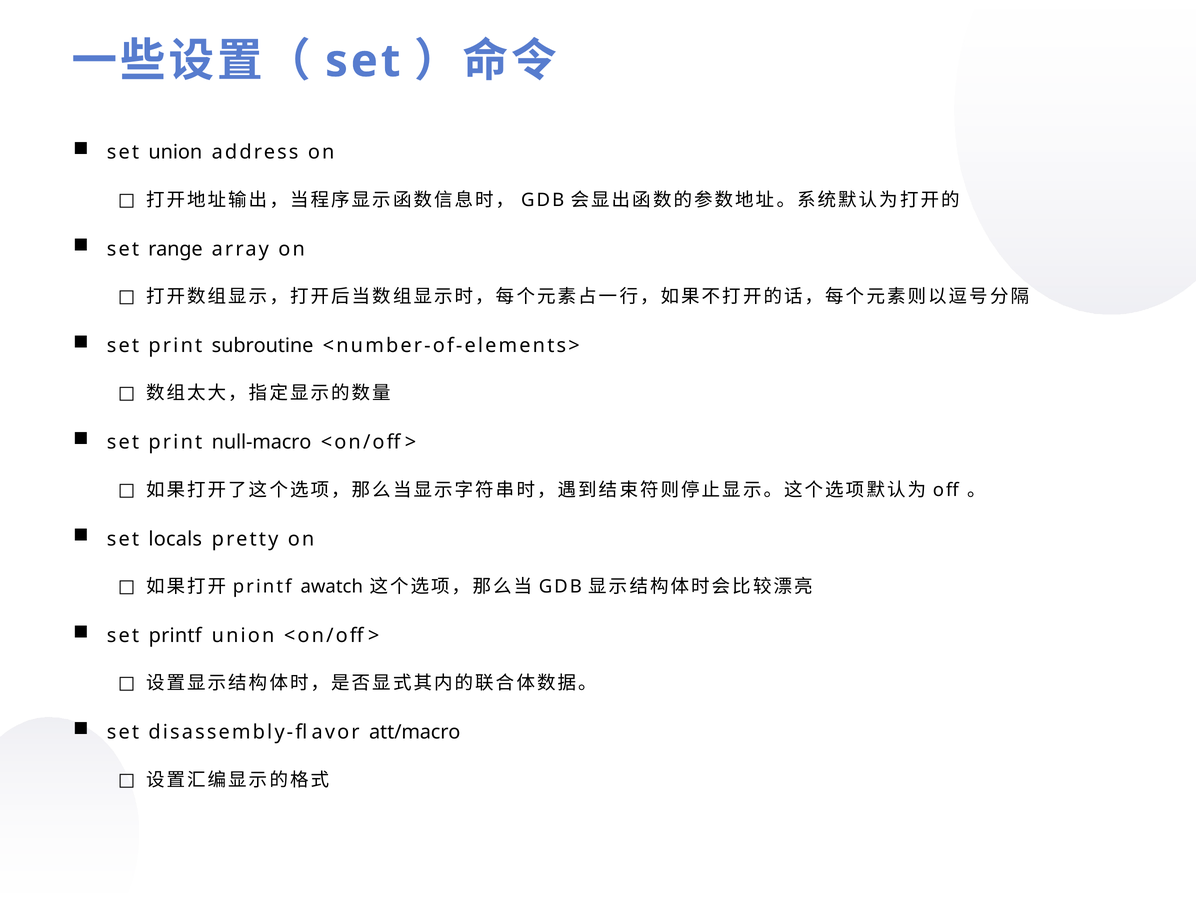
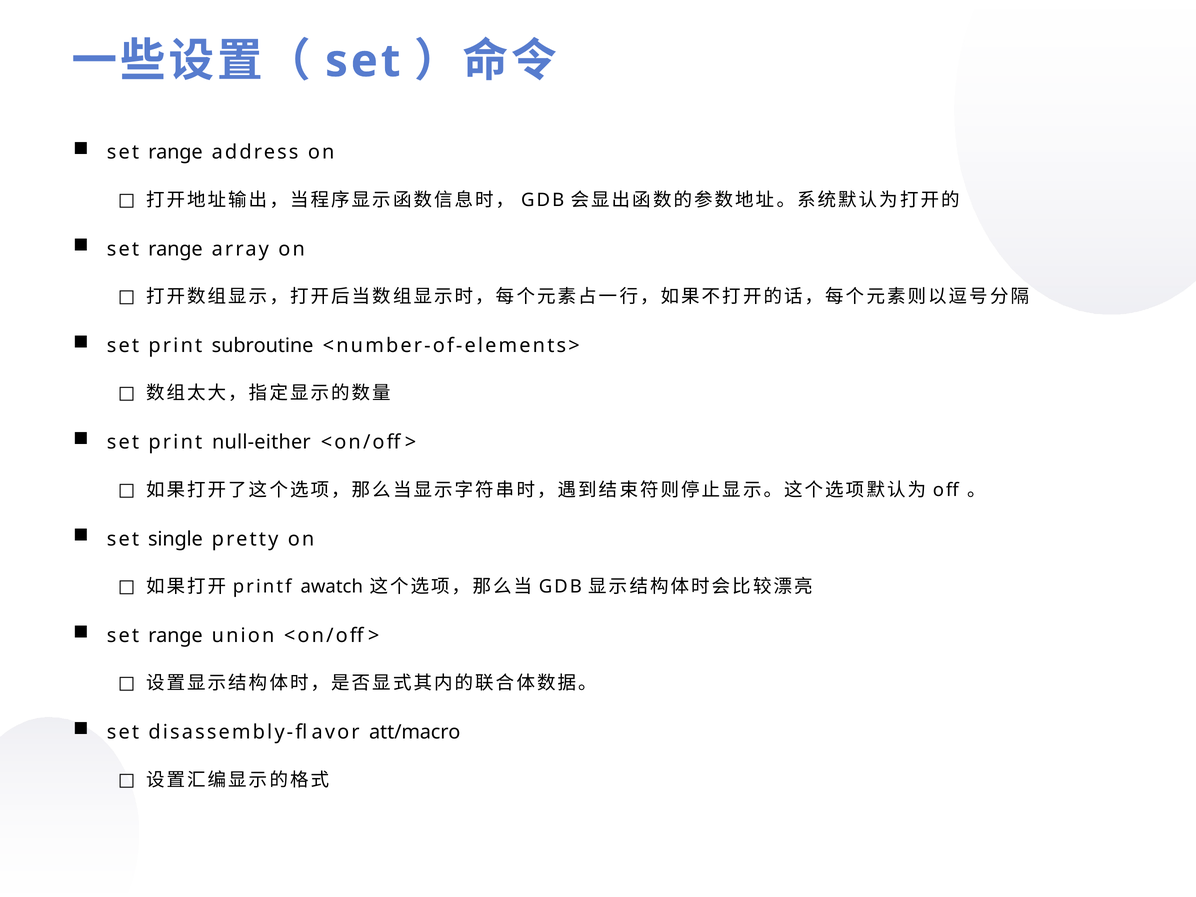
union at (175, 152): union -> range
null-macro: null-macro -> null-either
locals: locals -> single
printf at (175, 635): printf -> range
